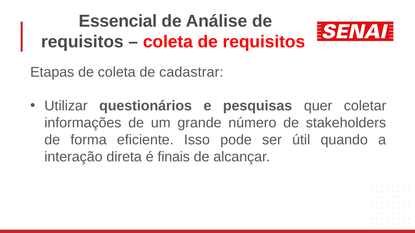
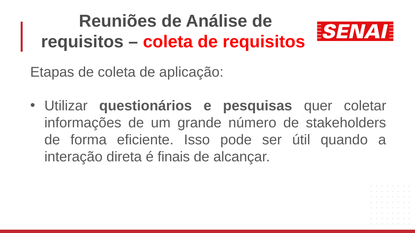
Essencial: Essencial -> Reuniões
cadastrar: cadastrar -> aplicação
